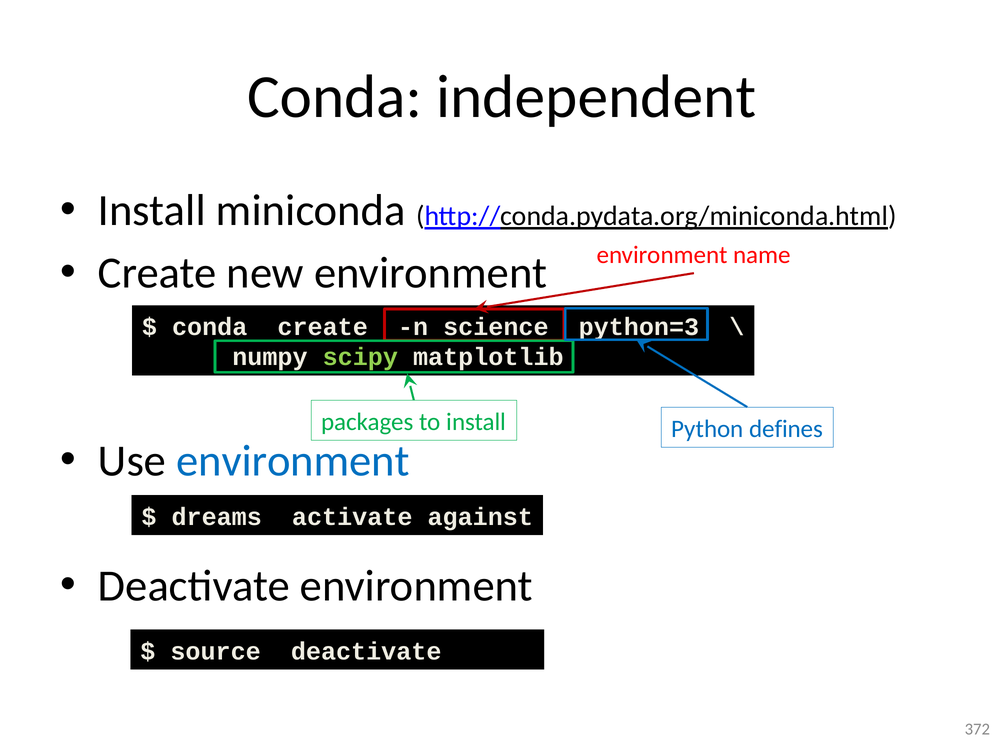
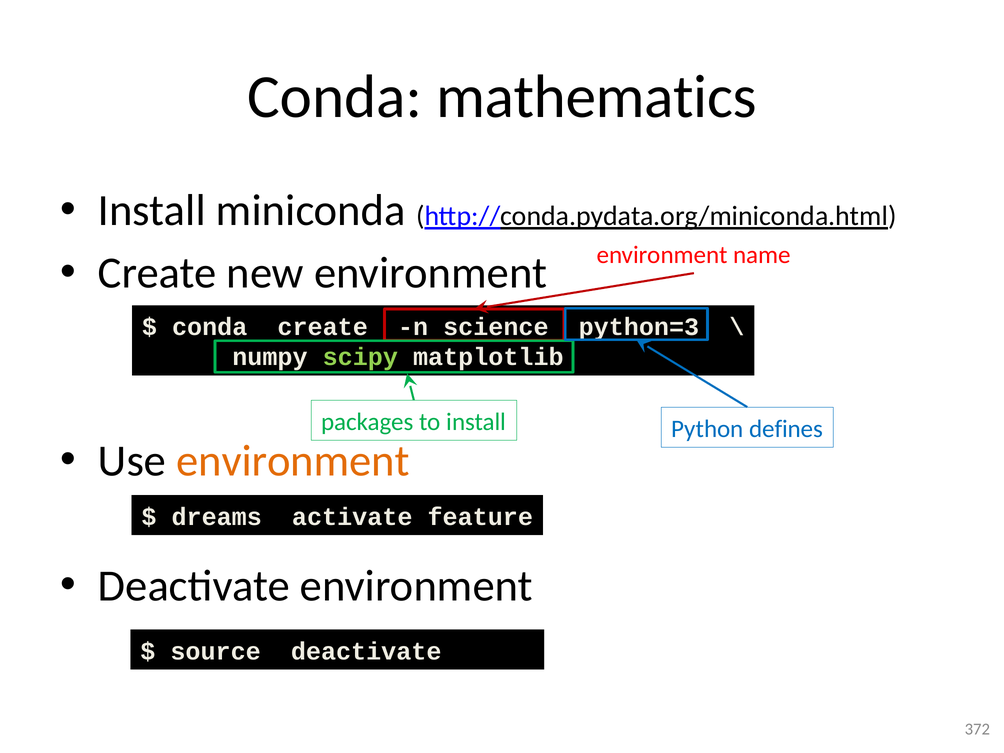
independent: independent -> mathematics
environment at (293, 461) colour: blue -> orange
against: against -> feature
